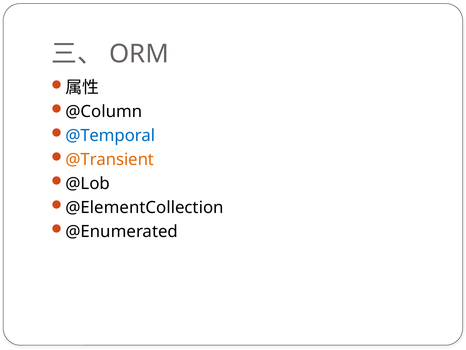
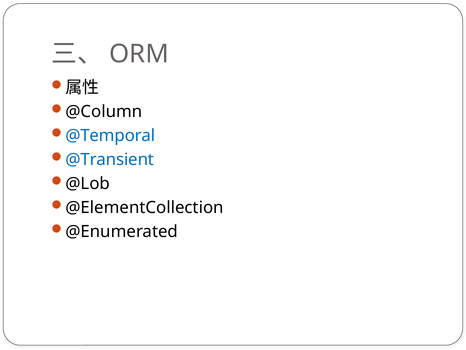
@Transient colour: orange -> blue
